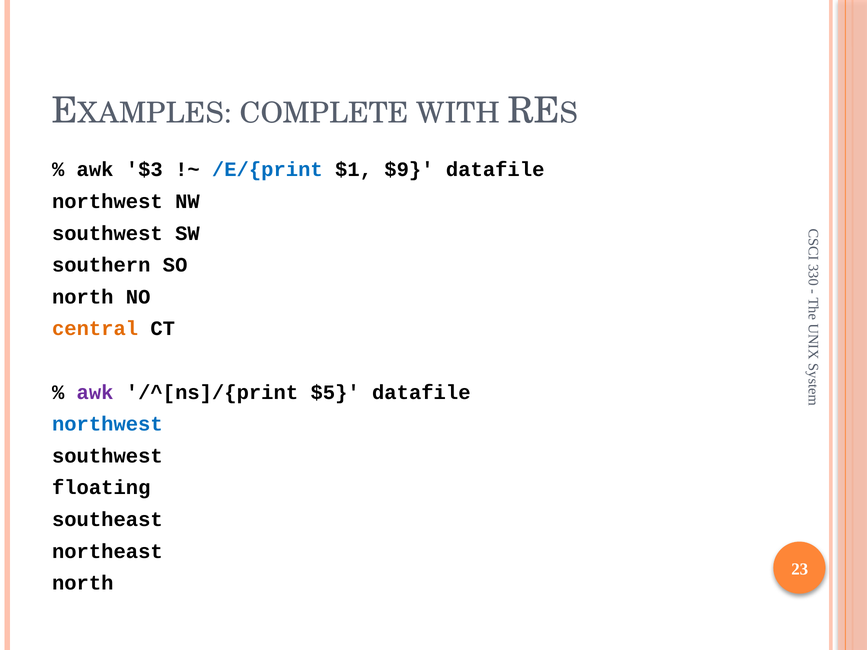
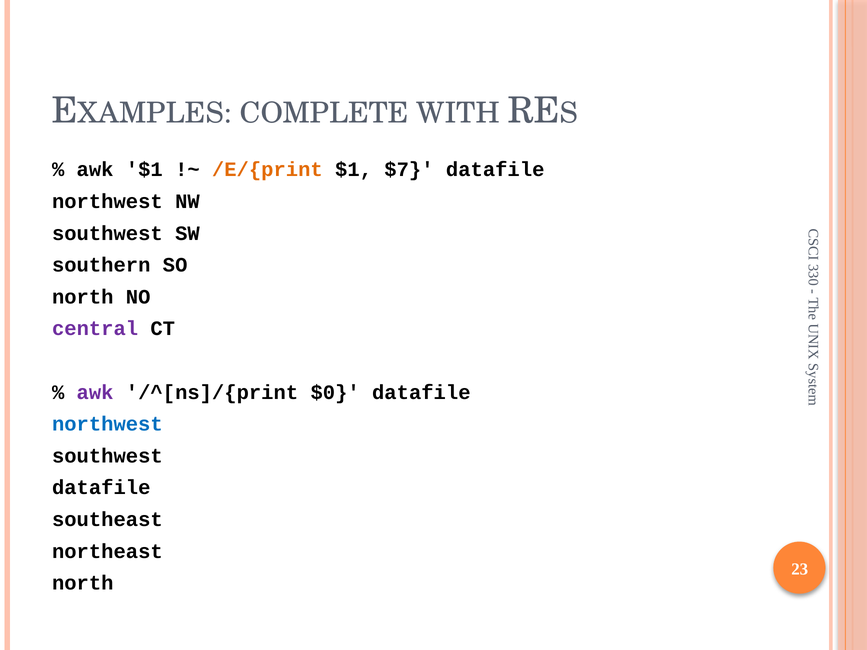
awk $3: $3 -> $1
/E/{print colour: blue -> orange
$9: $9 -> $7
central colour: orange -> purple
$5: $5 -> $0
floating at (101, 488): floating -> datafile
